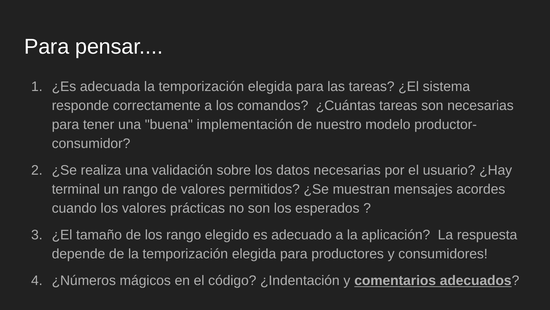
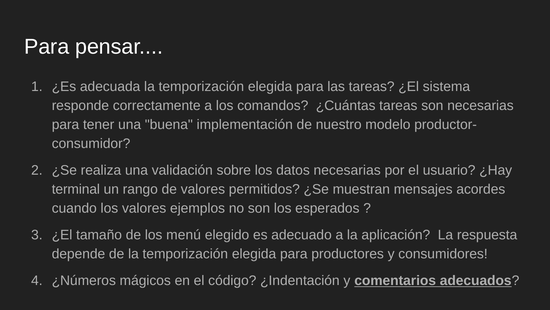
prácticas: prácticas -> ejemplos
los rango: rango -> menú
